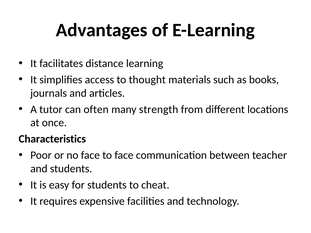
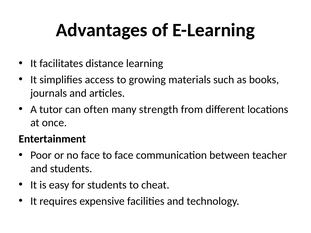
thought: thought -> growing
Characteristics: Characteristics -> Entertainment
